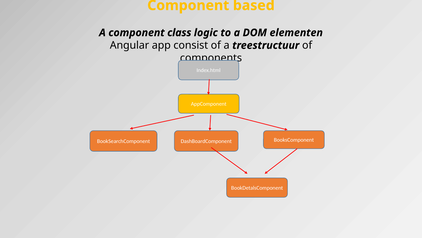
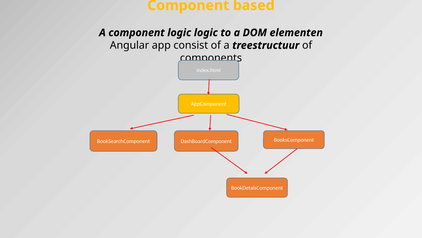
component class: class -> logic
